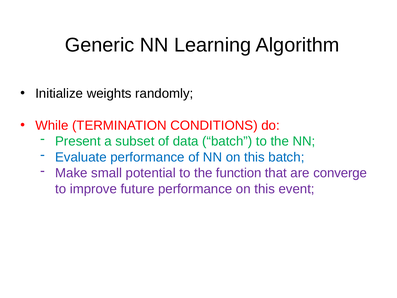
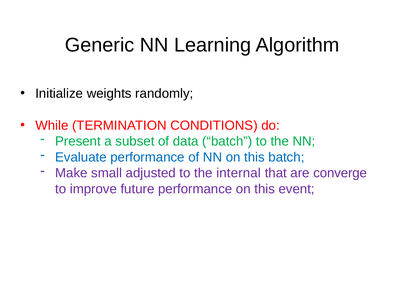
potential: potential -> adjusted
function: function -> internal
